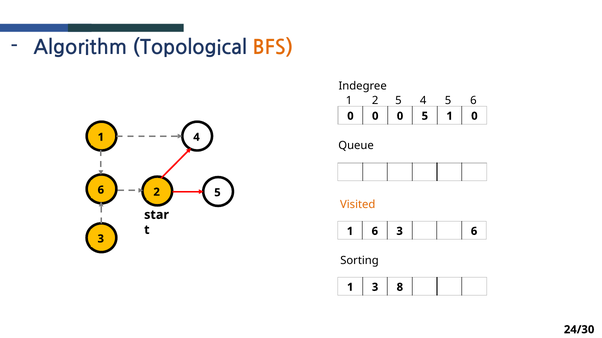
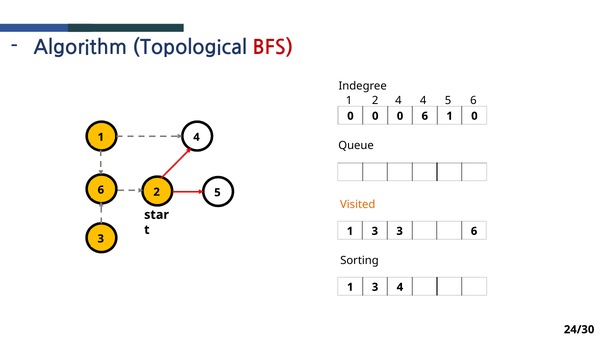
BFS colour: orange -> red
5 at (398, 101): 5 -> 4
0 5: 5 -> 6
6 at (375, 232): 6 -> 3
3 8: 8 -> 4
